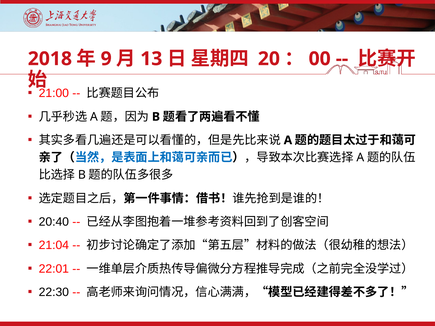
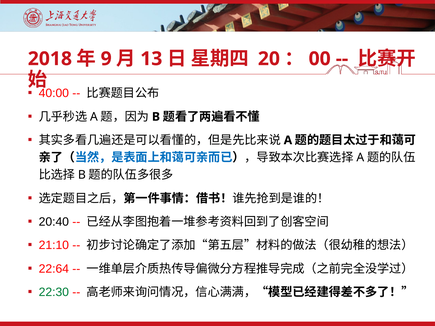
21:00: 21:00 -> 40:00
21:04: 21:04 -> 21:10
22:01: 22:01 -> 22:64
22:30 colour: black -> green
